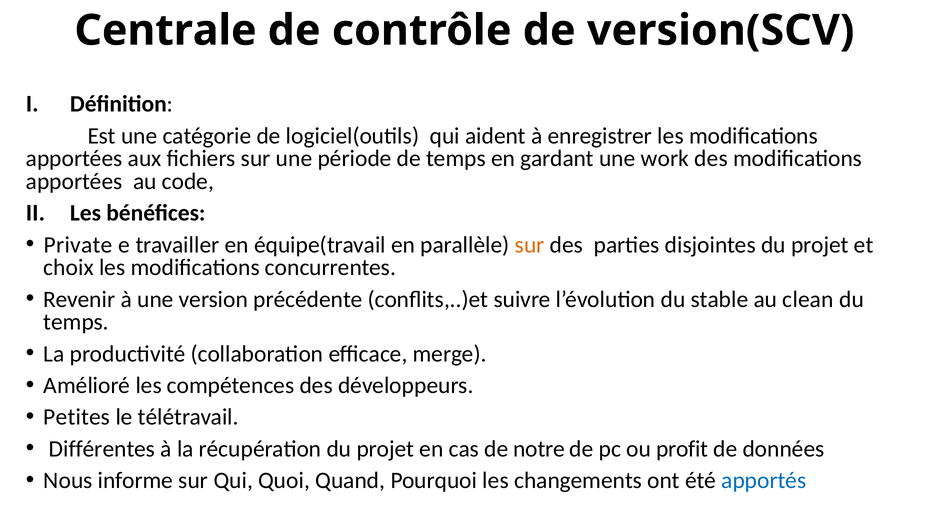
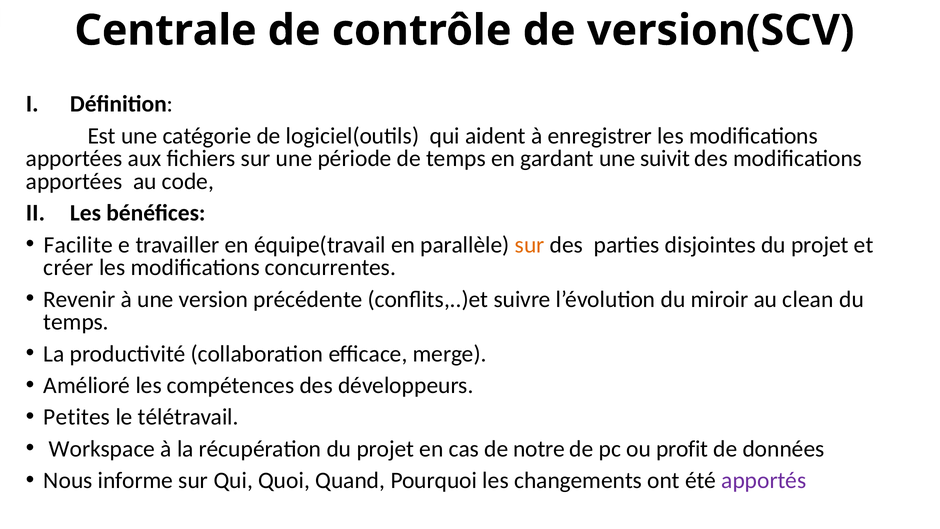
work: work -> suivit
Private: Private -> Facilite
choix: choix -> créer
stable: stable -> miroir
Différentes: Différentes -> Workspace
apportés colour: blue -> purple
